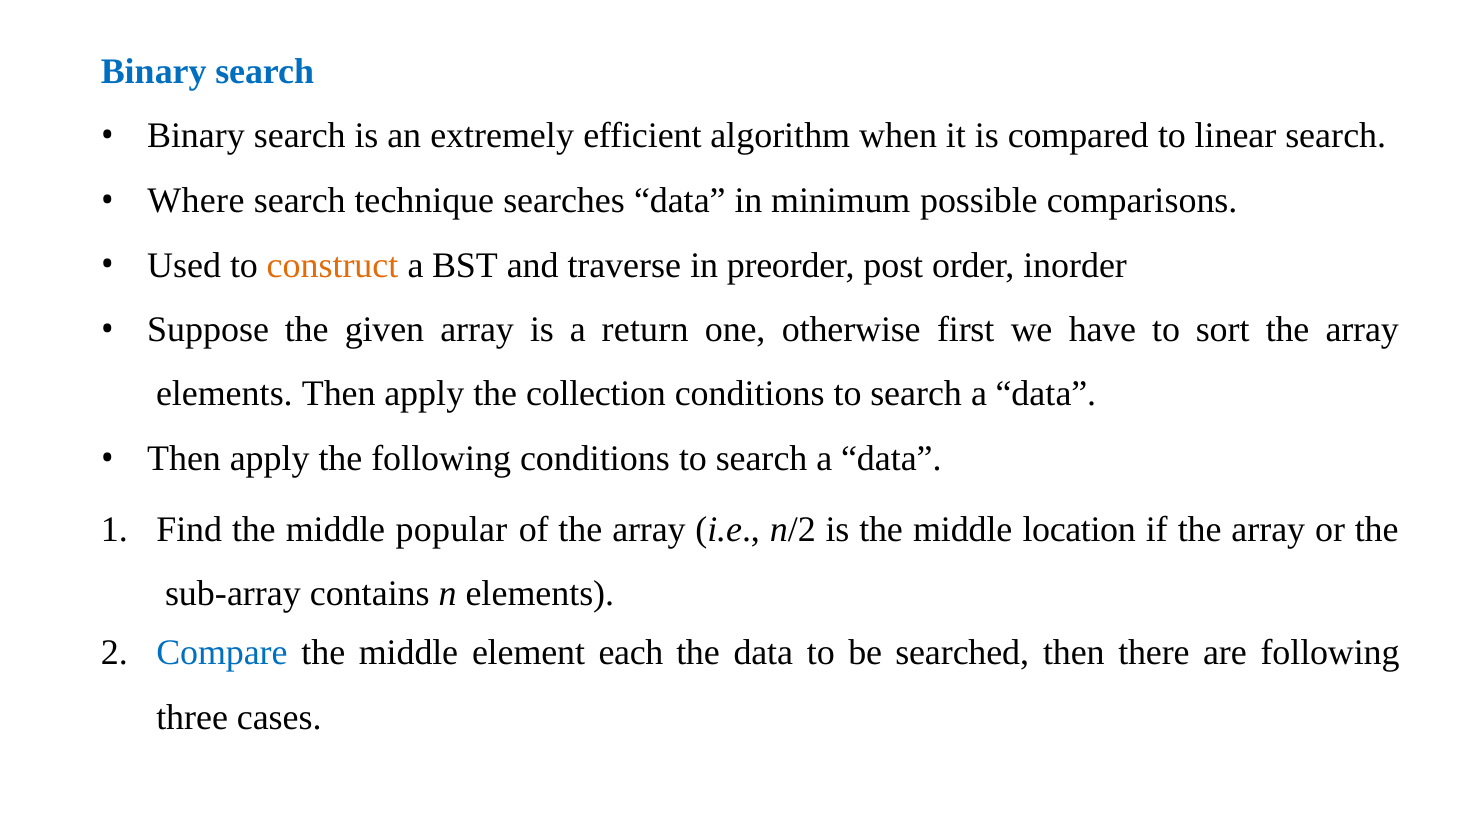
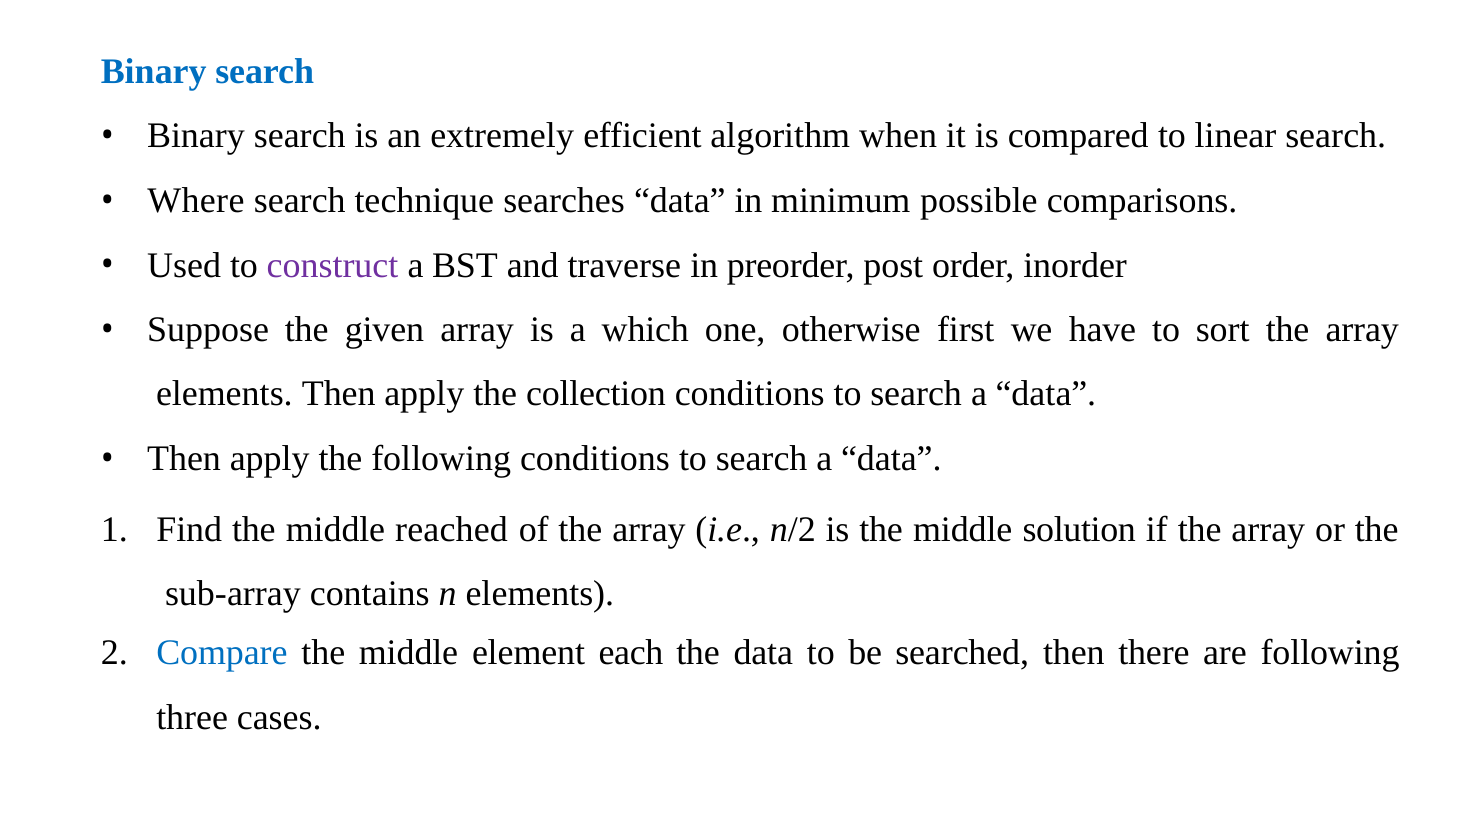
construct colour: orange -> purple
return: return -> which
popular: popular -> reached
location: location -> solution
